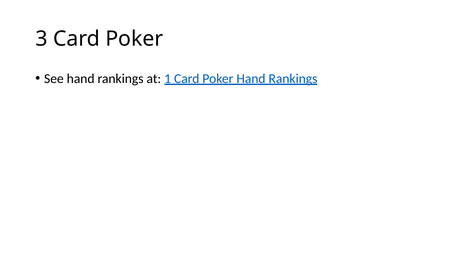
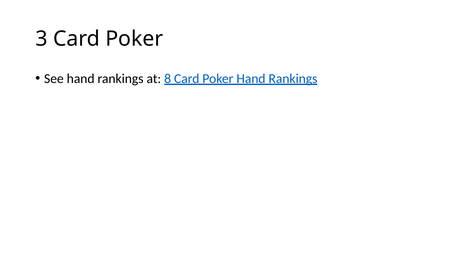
1: 1 -> 8
